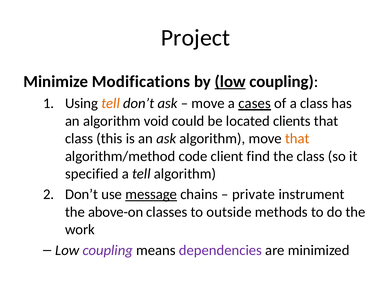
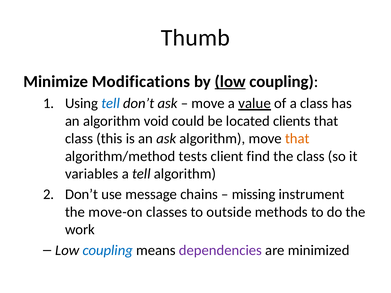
Project: Project -> Thumb
tell at (111, 103) colour: orange -> blue
cases: cases -> value
code: code -> tests
specified: specified -> variables
message underline: present -> none
private: private -> missing
above-on: above-on -> move-on
coupling at (108, 250) colour: purple -> blue
